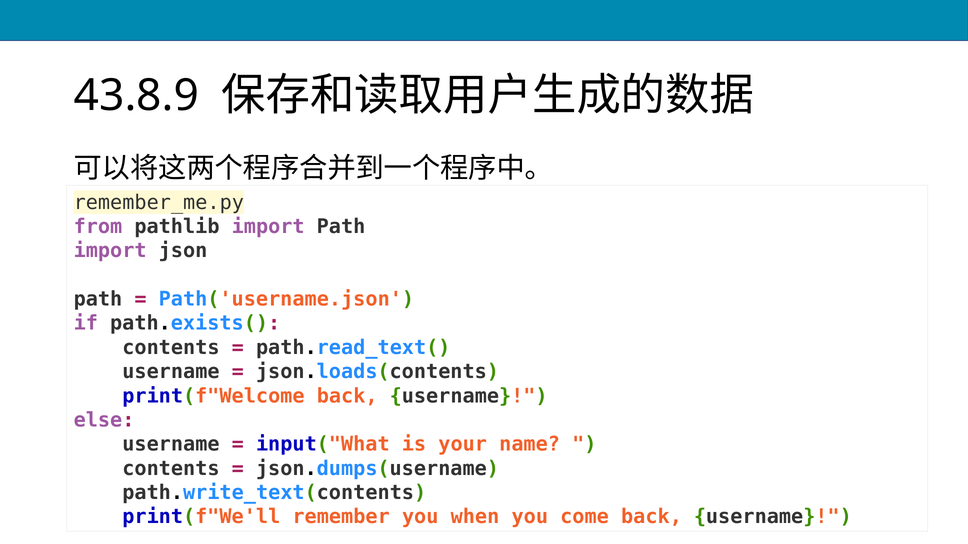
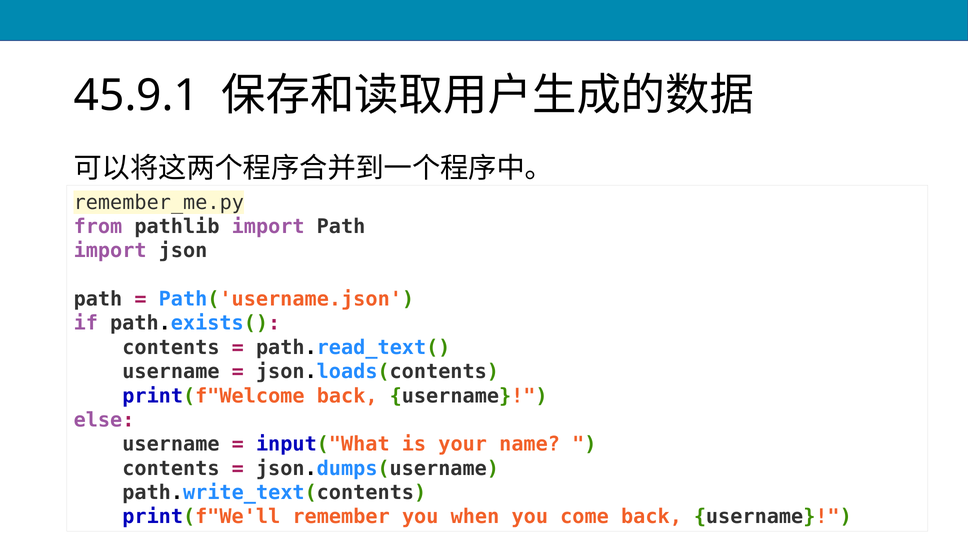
43.8.9: 43.8.9 -> 45.9.1
